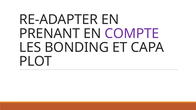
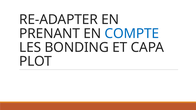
COMPTE colour: purple -> blue
